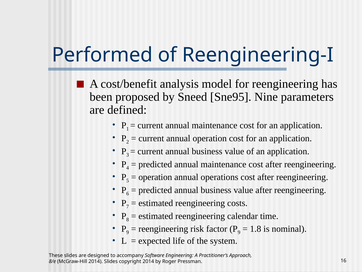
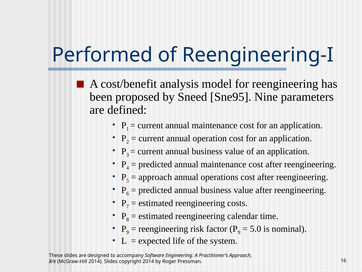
operation at (155, 177): operation -> approach
1.8: 1.8 -> 5.0
